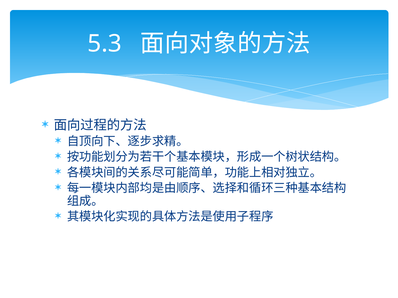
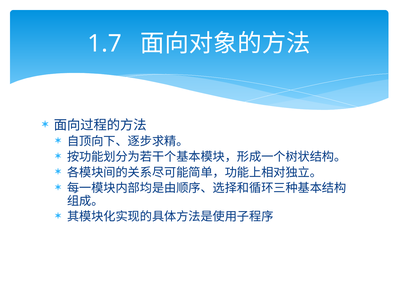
5.3: 5.3 -> 1.7
